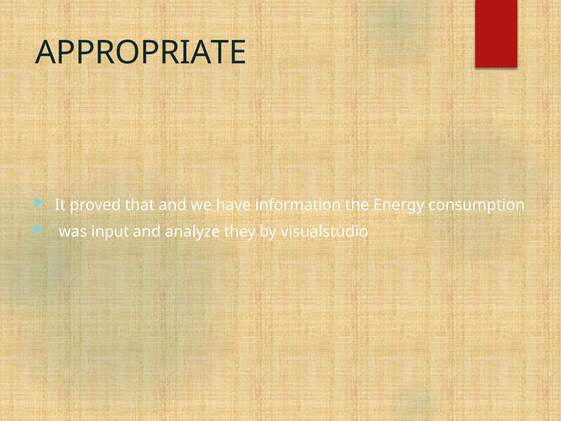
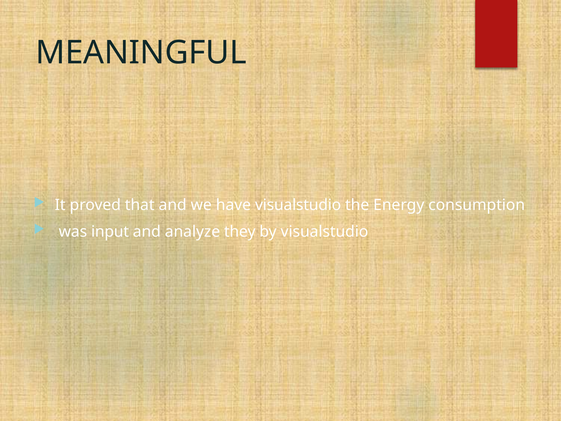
APPROPRIATE: APPROPRIATE -> MEANINGFUL
have information: information -> visualstudio
